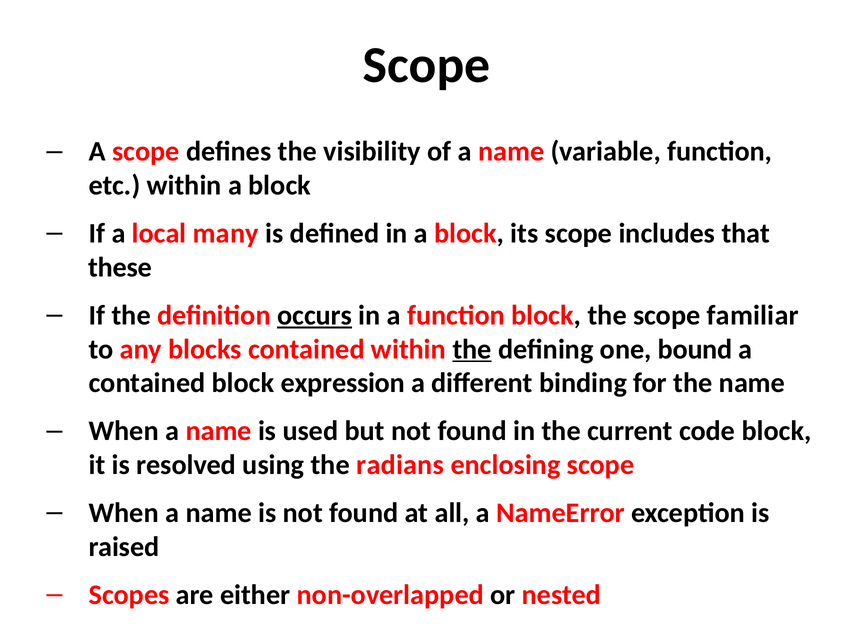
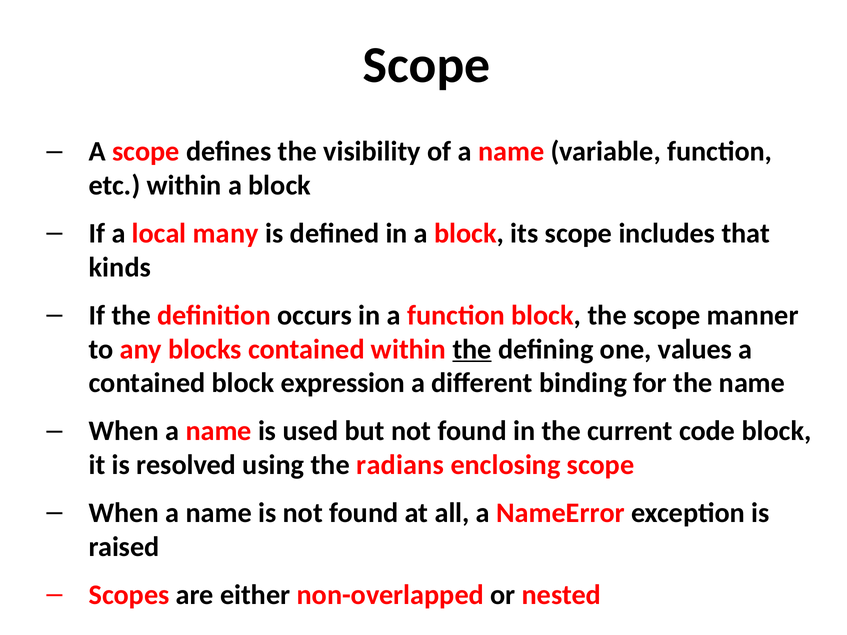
these: these -> kinds
occurs underline: present -> none
familiar: familiar -> manner
bound: bound -> values
